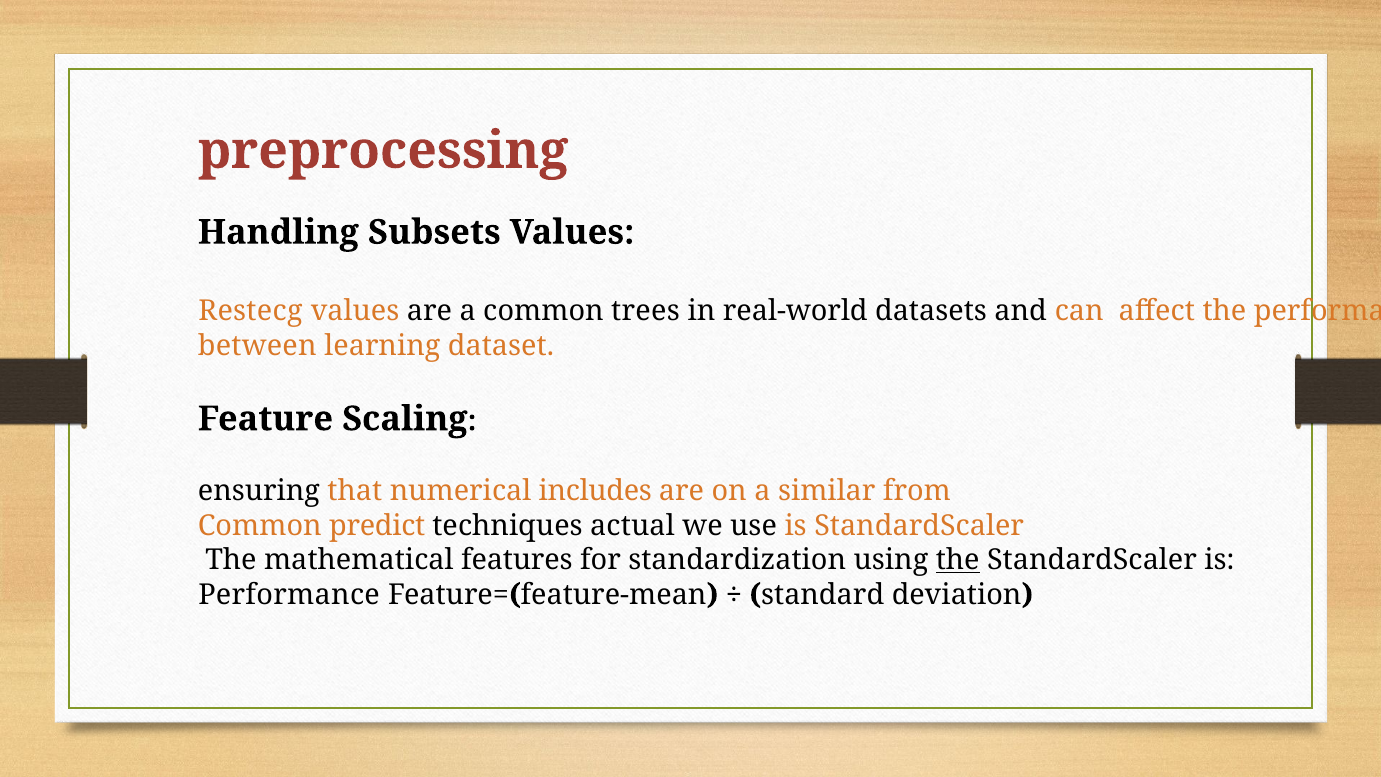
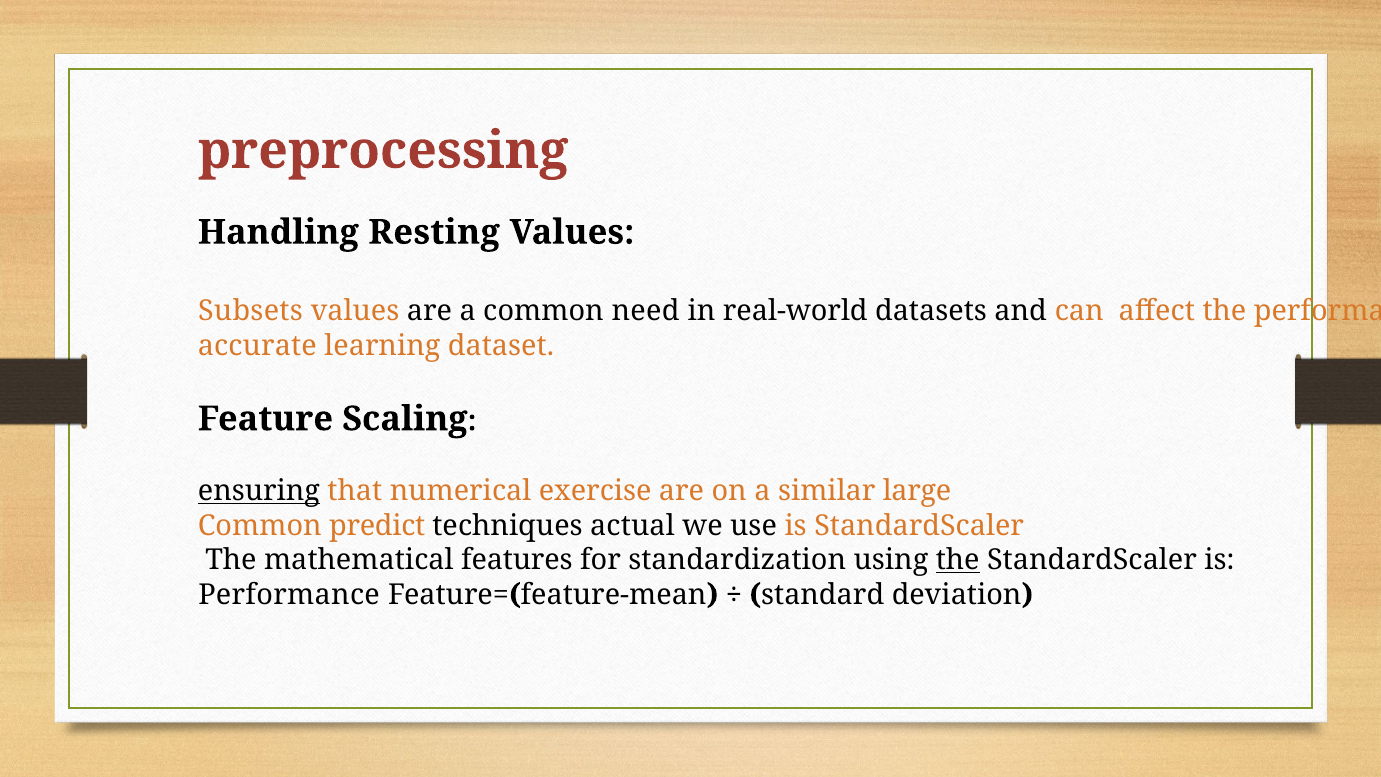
Subsets: Subsets -> Resting
Restecg: Restecg -> Subsets
trees: trees -> need
between: between -> accurate
ensuring underline: none -> present
includes: includes -> exercise
from: from -> large
